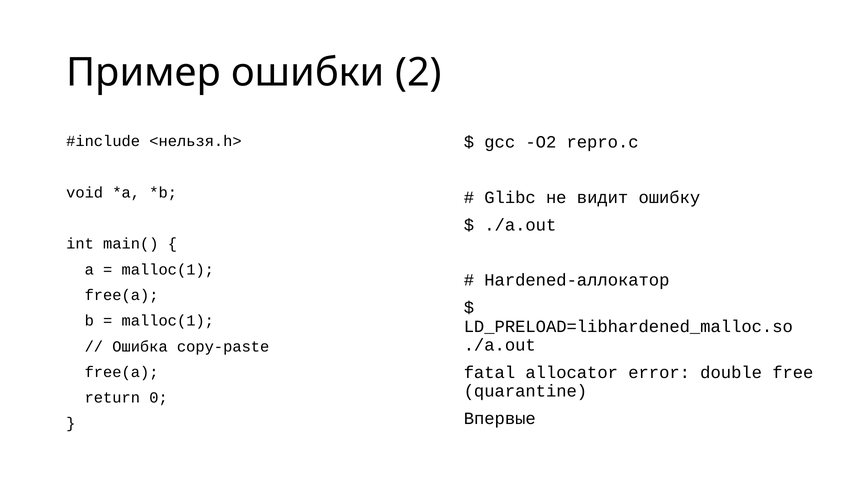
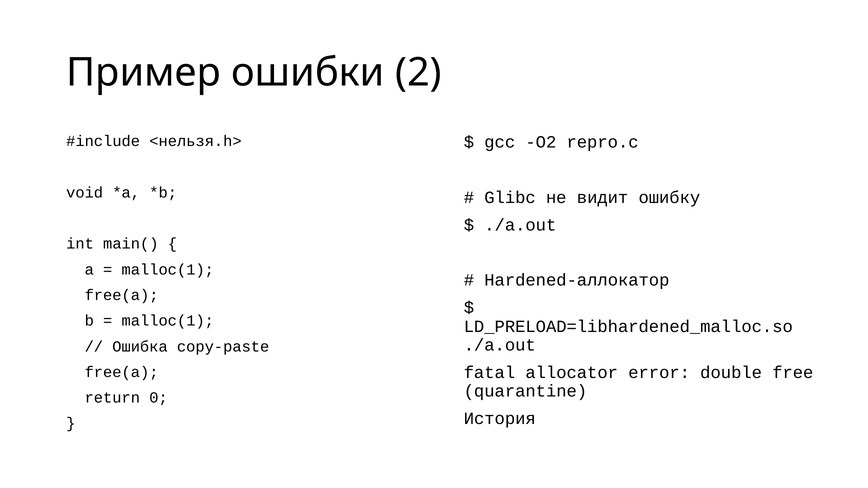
Впервые: Впервые -> История
